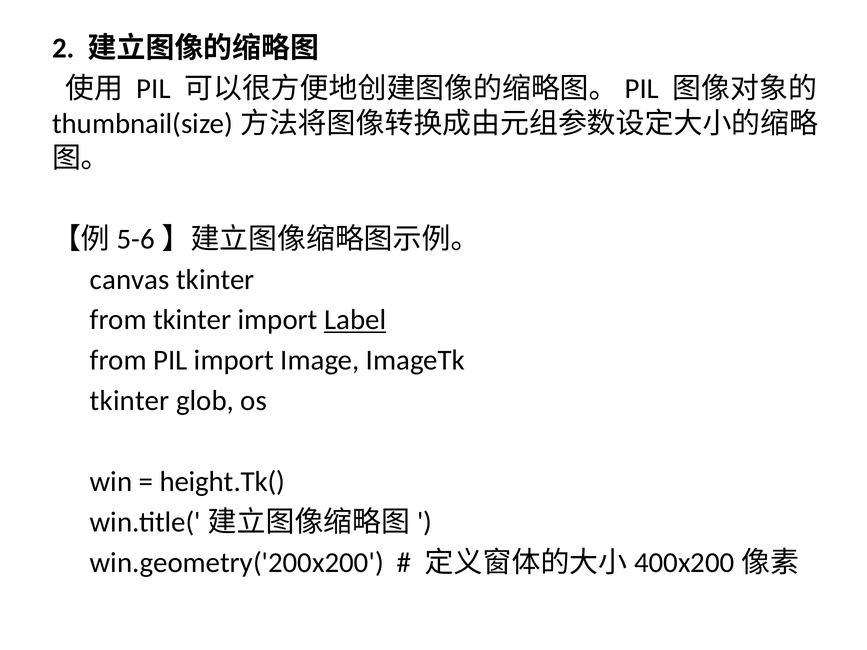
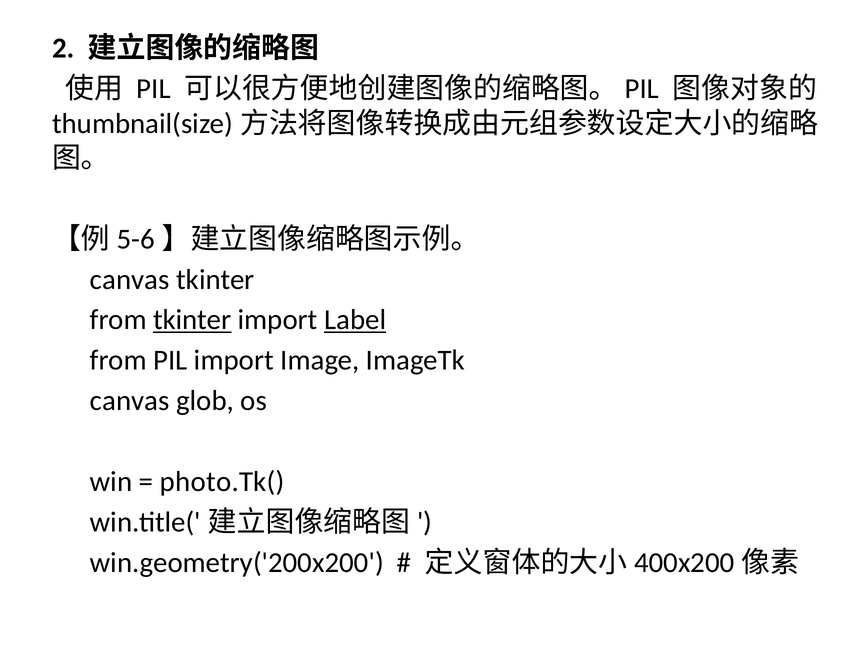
tkinter at (192, 320) underline: none -> present
tkinter at (130, 401): tkinter -> canvas
height.Tk(: height.Tk( -> photo.Tk(
